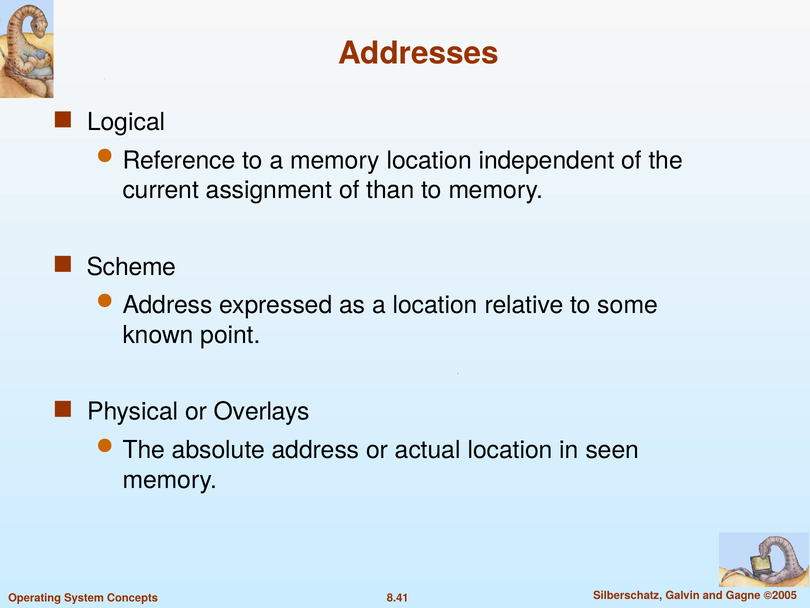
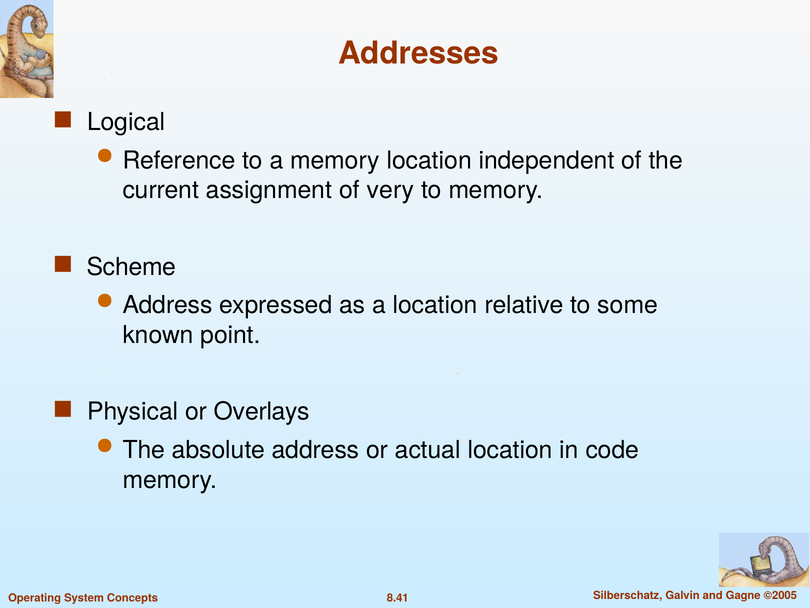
than: than -> very
seen: seen -> code
